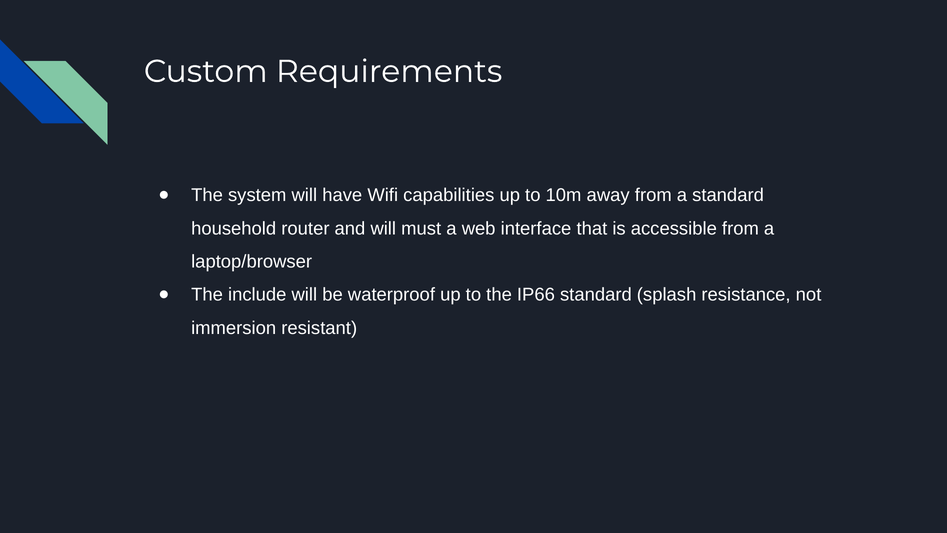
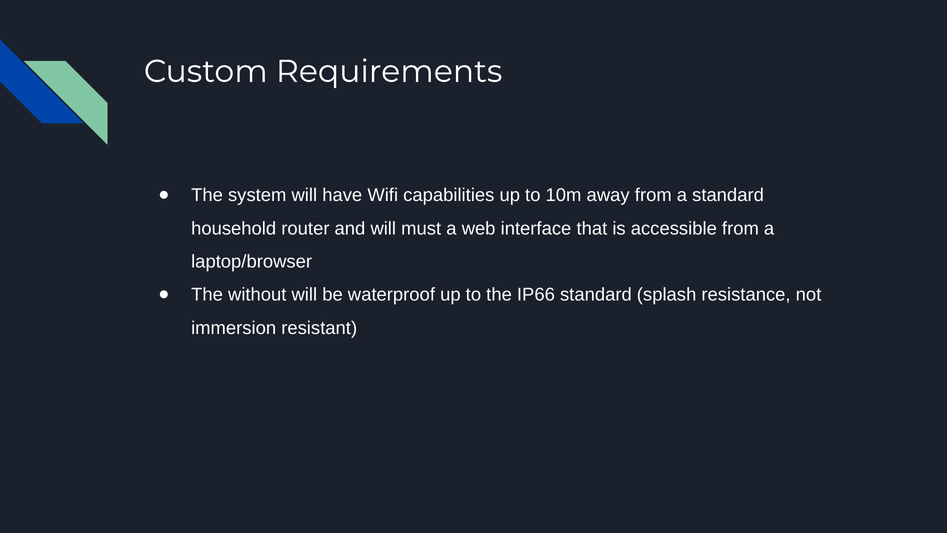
include: include -> without
